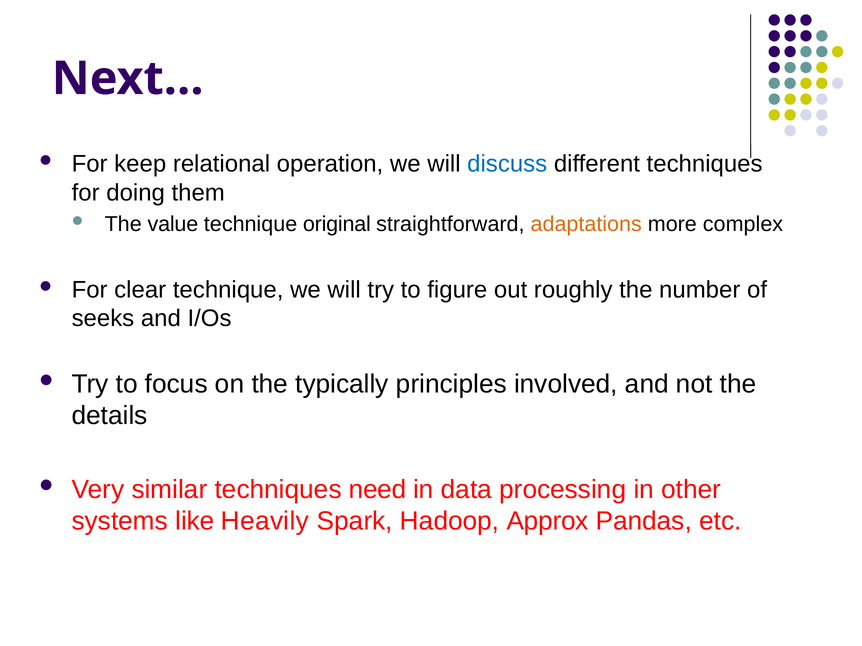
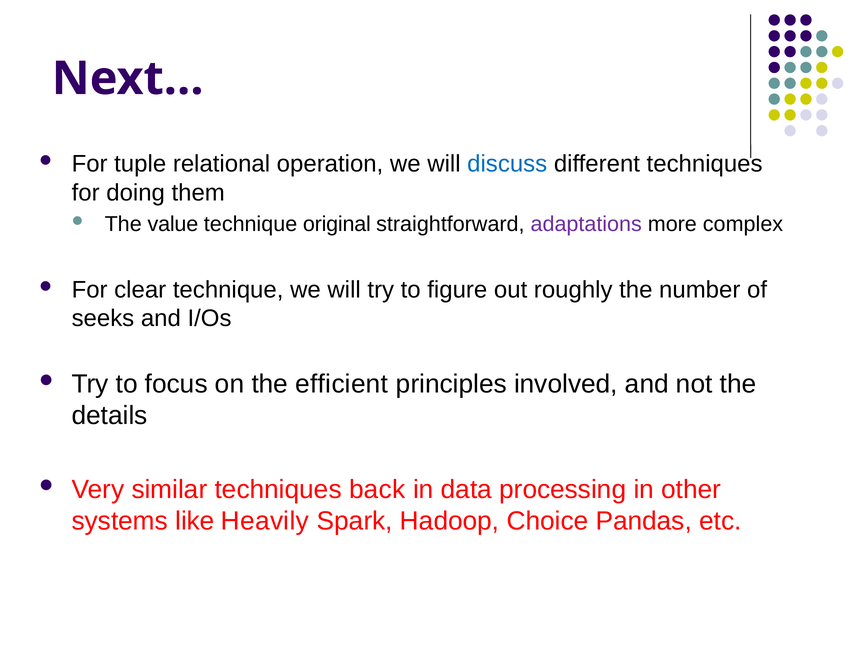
keep: keep -> tuple
adaptations colour: orange -> purple
typically: typically -> efficient
need: need -> back
Approx: Approx -> Choice
